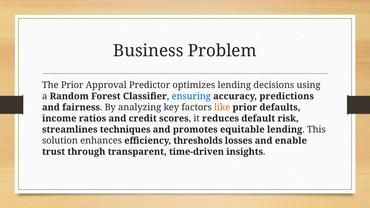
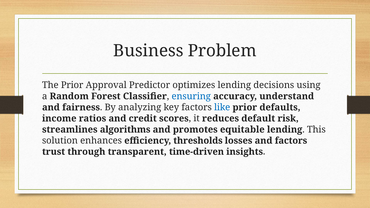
predictions: predictions -> understand
like colour: orange -> blue
techniques: techniques -> algorithms
and enable: enable -> factors
